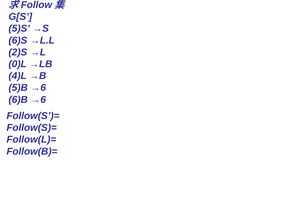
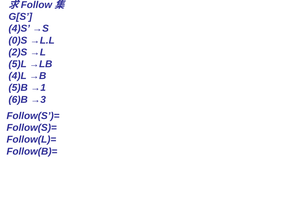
5)S: 5)S -> 4)S
6)S: 6)S -> 0)S
0)L: 0)L -> 5)L
5)B →6: →6 -> →1
6)B →6: →6 -> →3
